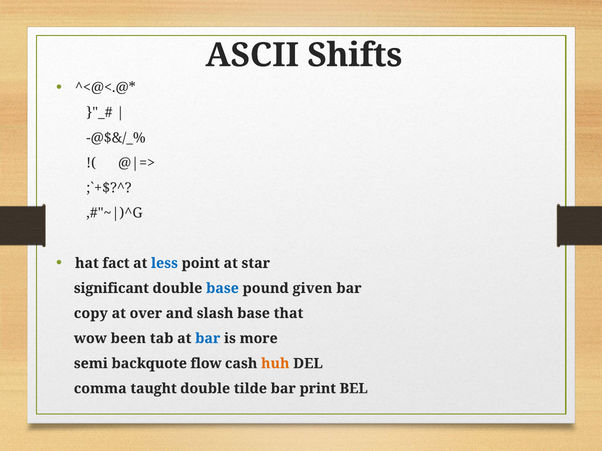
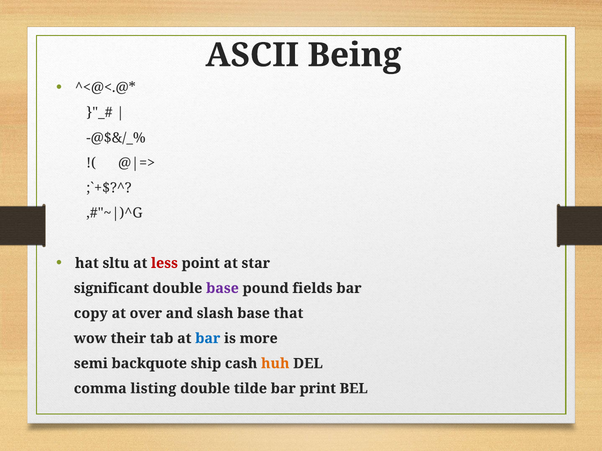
Shifts: Shifts -> Being
fact: fact -> sltu
less colour: blue -> red
base at (222, 289) colour: blue -> purple
given: given -> fields
been: been -> their
flow: flow -> ship
taught: taught -> listing
